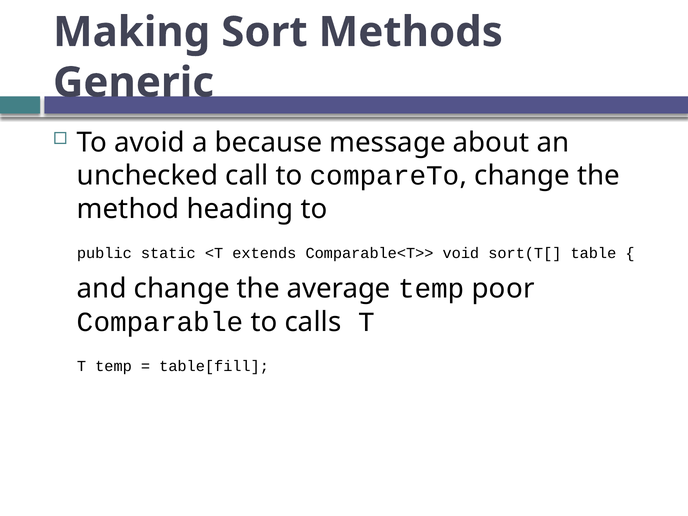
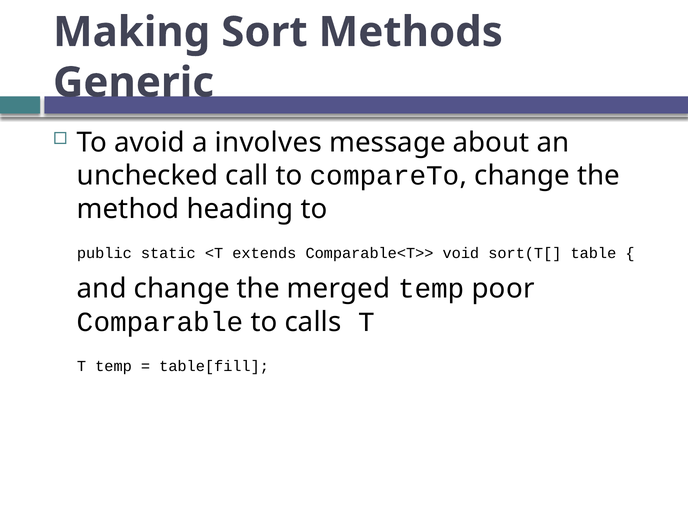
because: because -> involves
average: average -> merged
